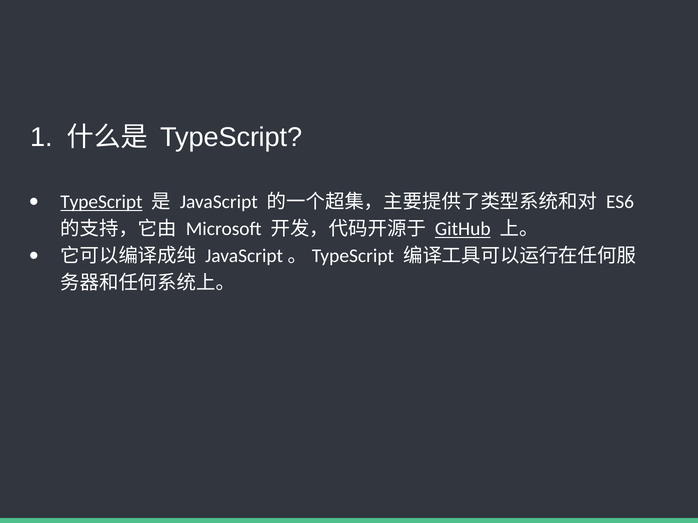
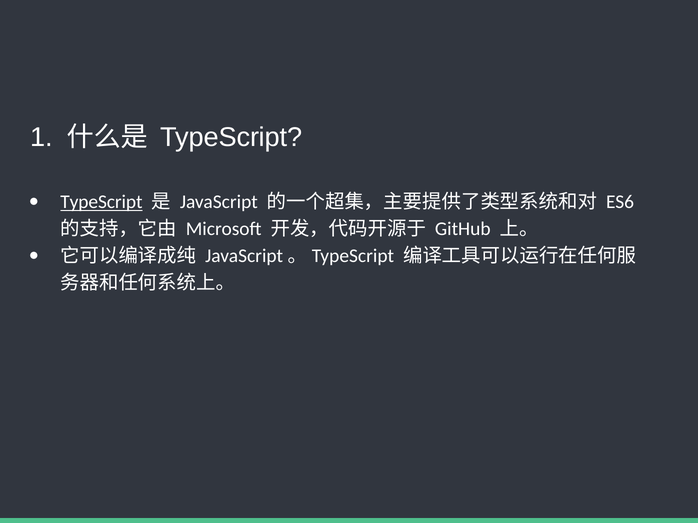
GitHub underline: present -> none
